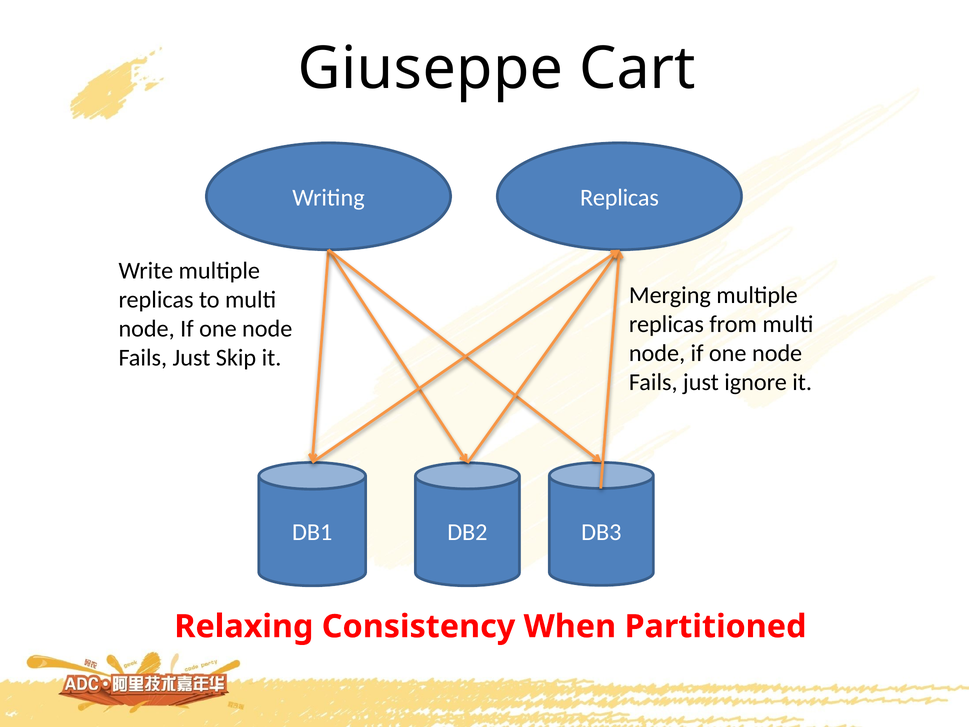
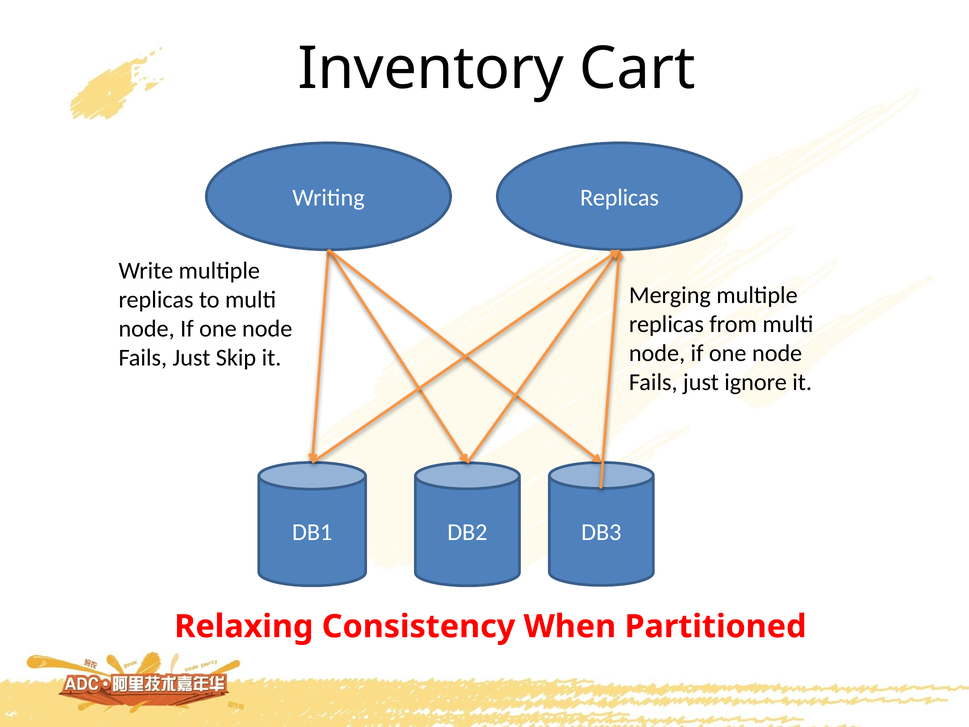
Giuseppe: Giuseppe -> Inventory
